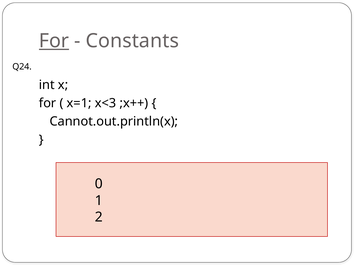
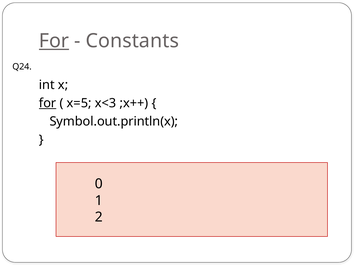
for at (48, 103) underline: none -> present
x=1: x=1 -> x=5
Cannot.out.println(x: Cannot.out.println(x -> Symbol.out.println(x
